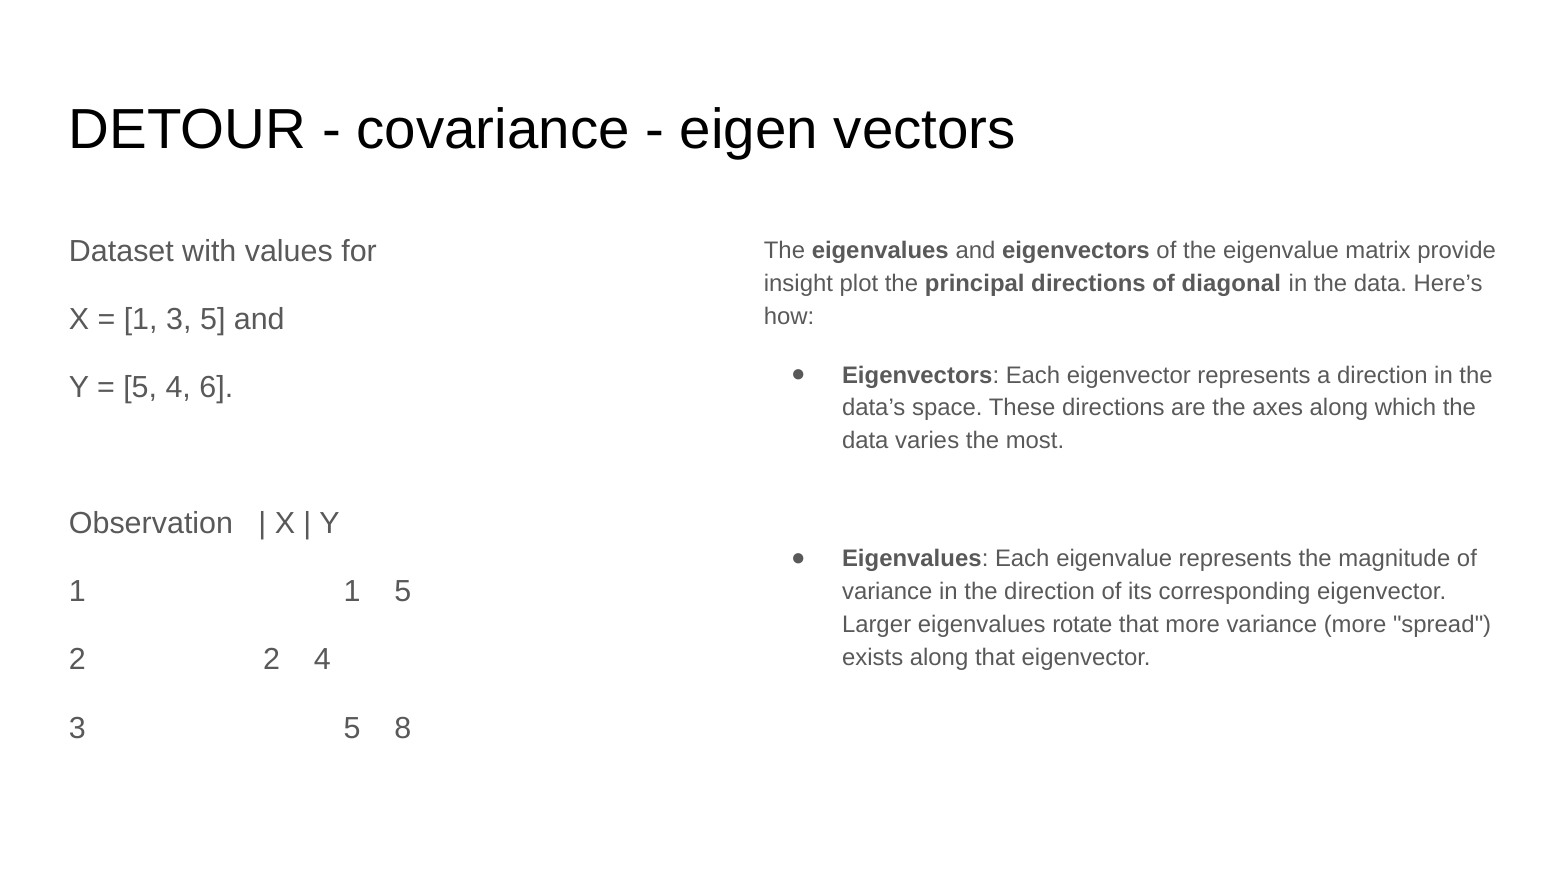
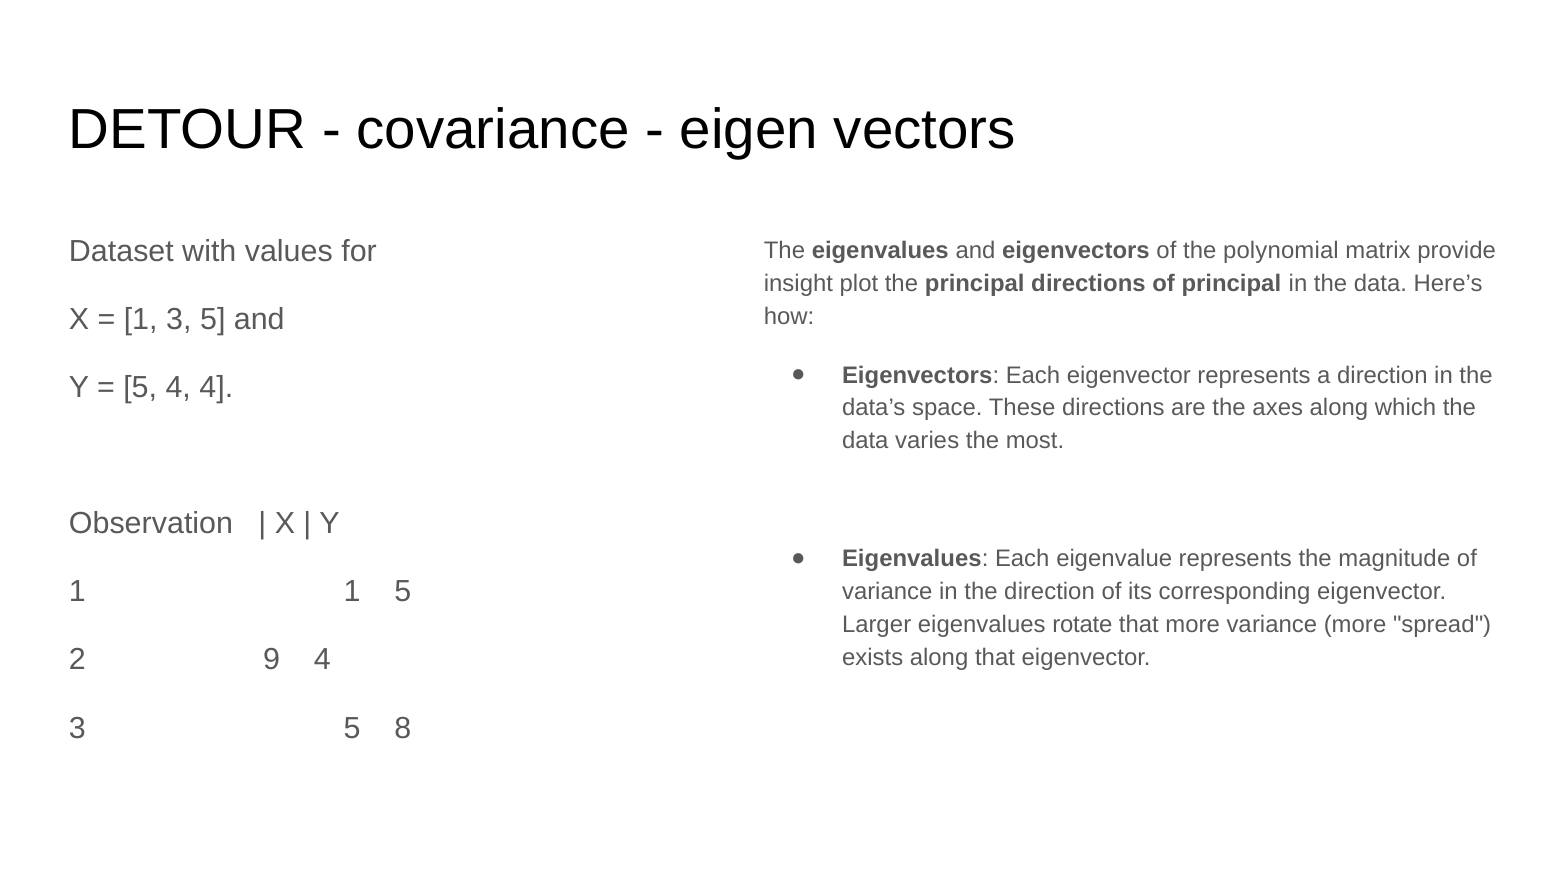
the eigenvalue: eigenvalue -> polynomial
of diagonal: diagonal -> principal
4 6: 6 -> 4
2 2: 2 -> 9
